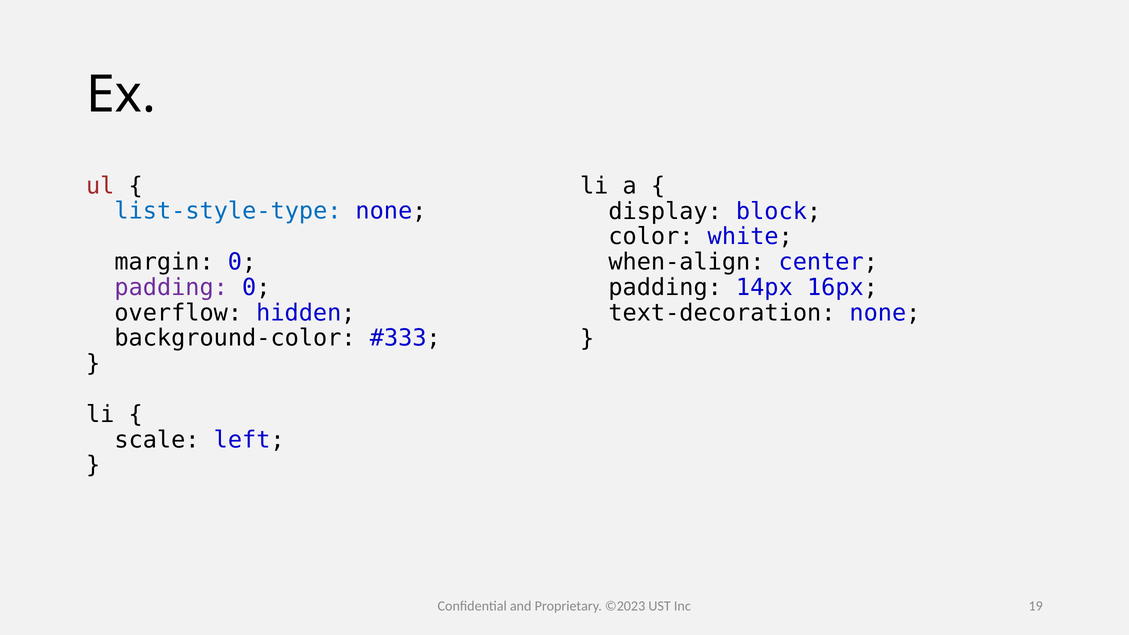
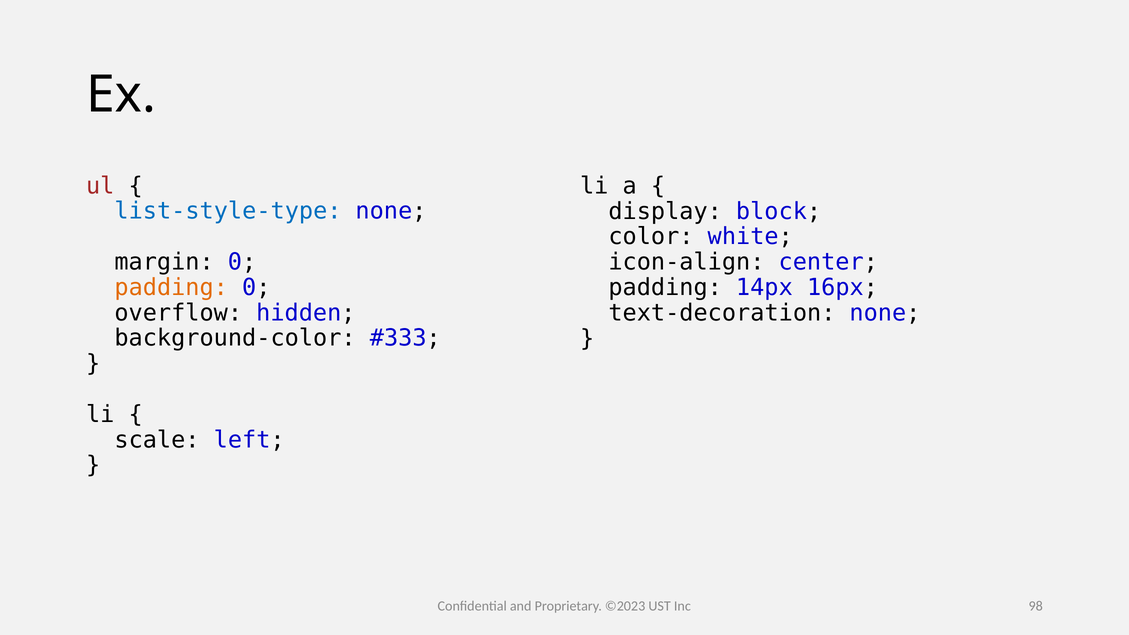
when-align: when-align -> icon-align
padding at (171, 287) colour: purple -> orange
19: 19 -> 98
